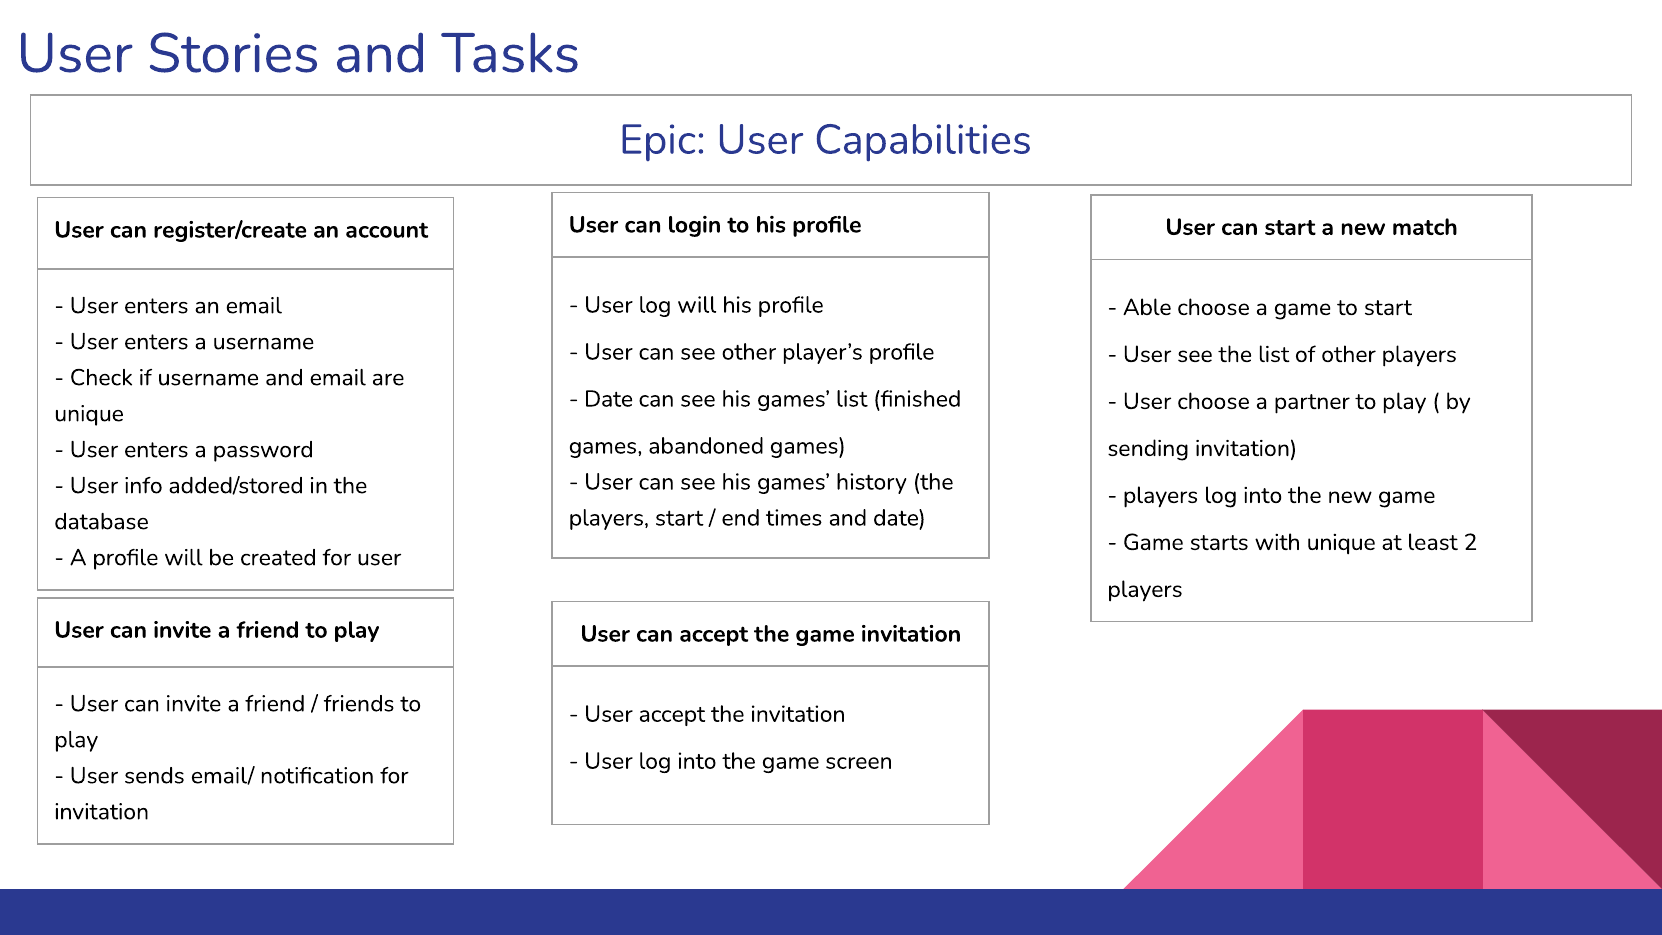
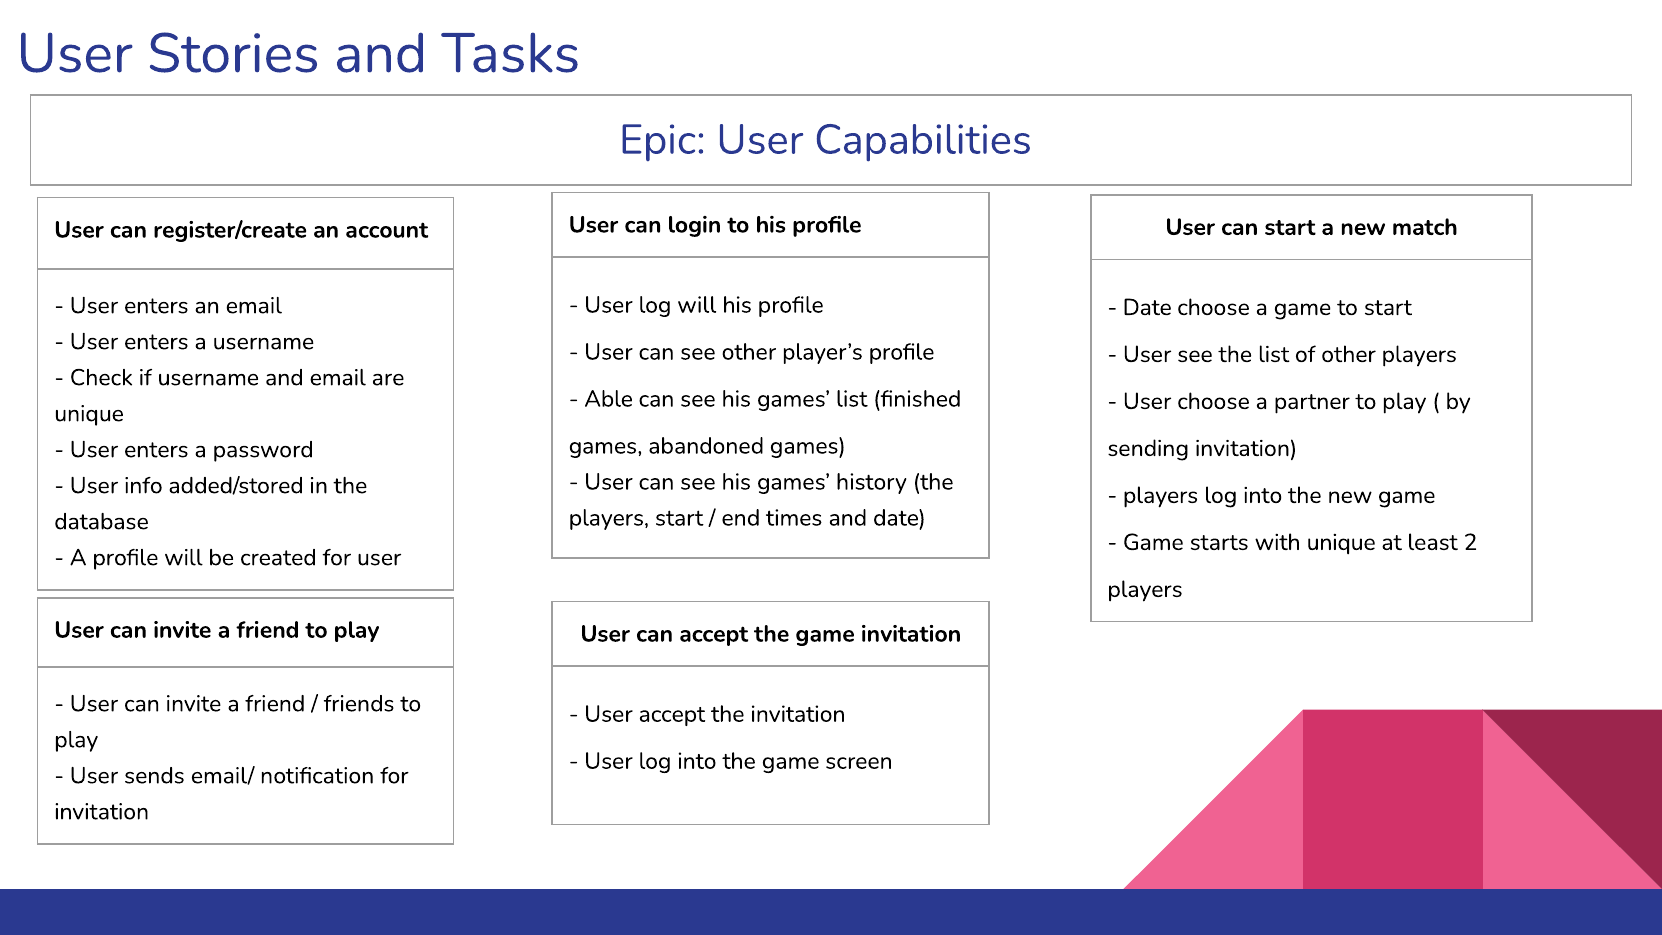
Able at (1147, 307): Able -> Date
Date at (609, 399): Date -> Able
